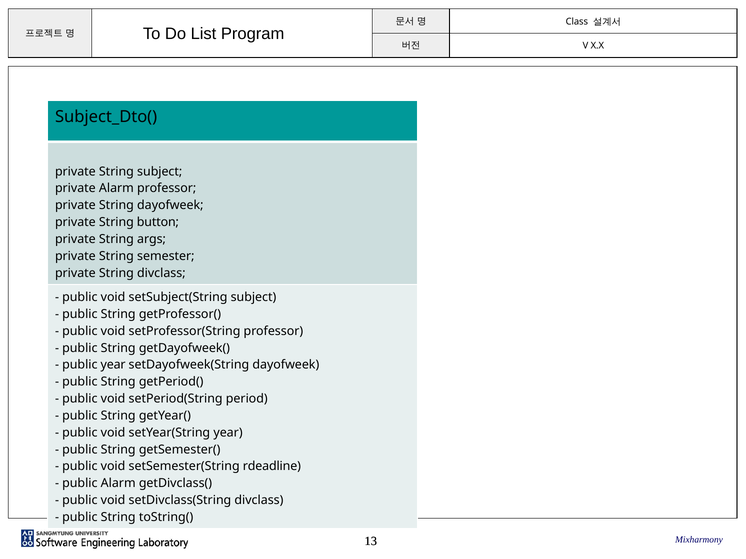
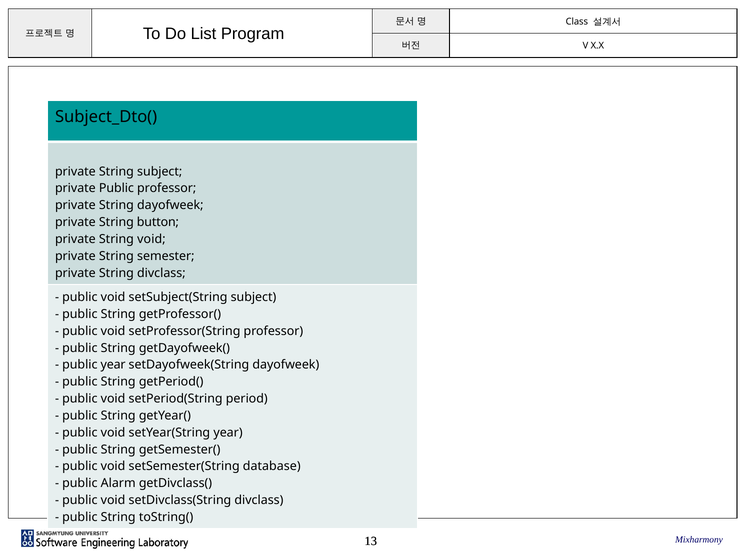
private Alarm: Alarm -> Public
String args: args -> void
rdeadline: rdeadline -> database
